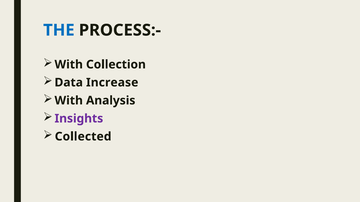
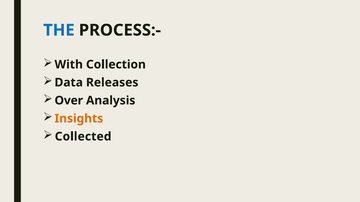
Increase: Increase -> Releases
With at (69, 101): With -> Over
Insights colour: purple -> orange
